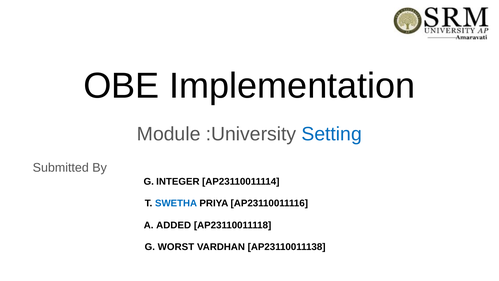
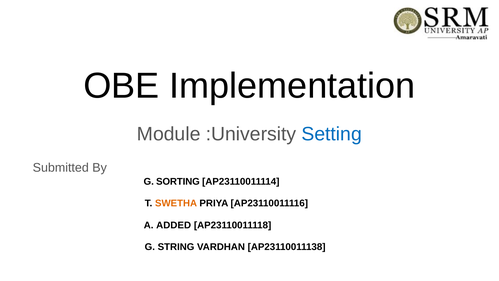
INTEGER: INTEGER -> SORTING
SWETHA colour: blue -> orange
WORST: WORST -> STRING
